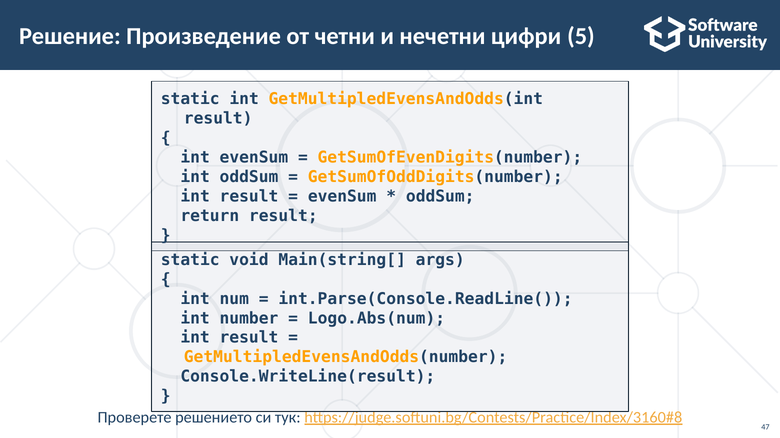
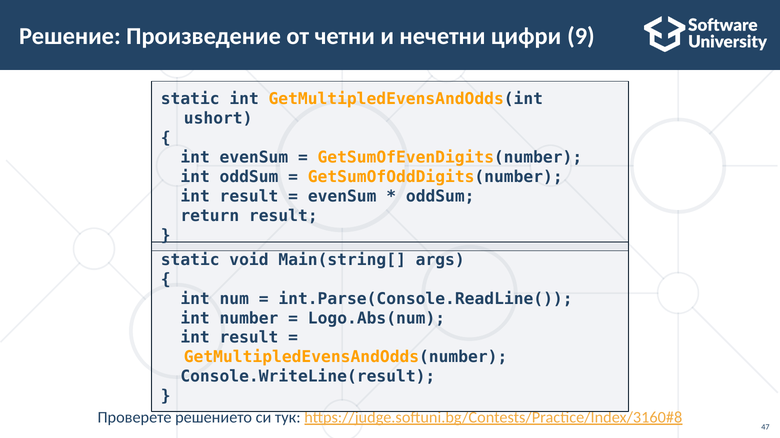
5: 5 -> 9
result at (218, 119): result -> ushort
